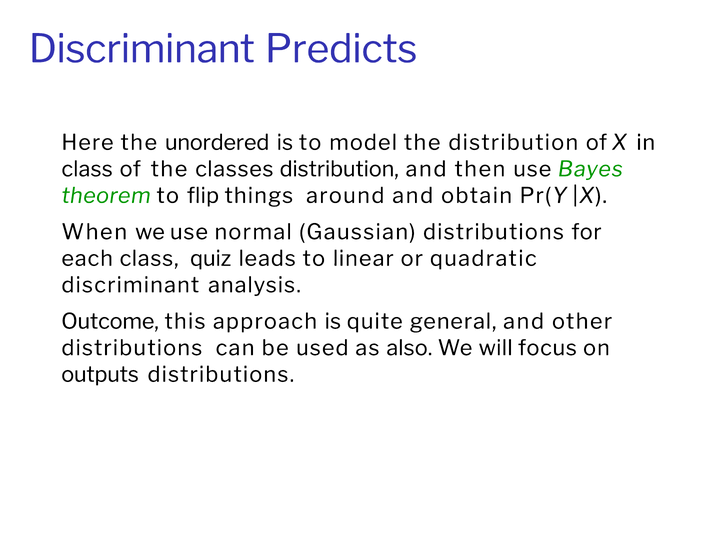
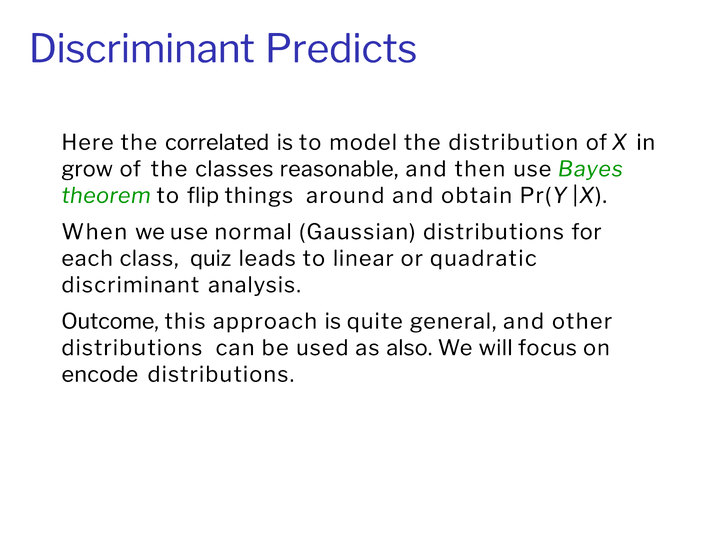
unordered: unordered -> correlated
class at (87, 169): class -> grow
classes distribution: distribution -> reasonable
outputs: outputs -> encode
